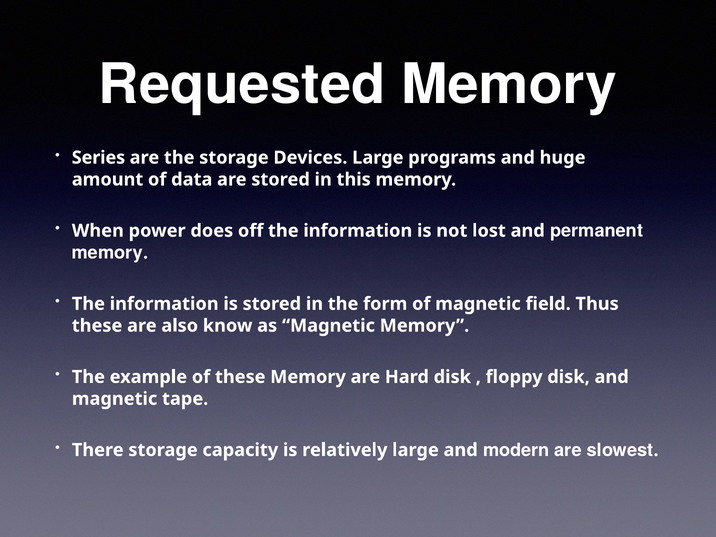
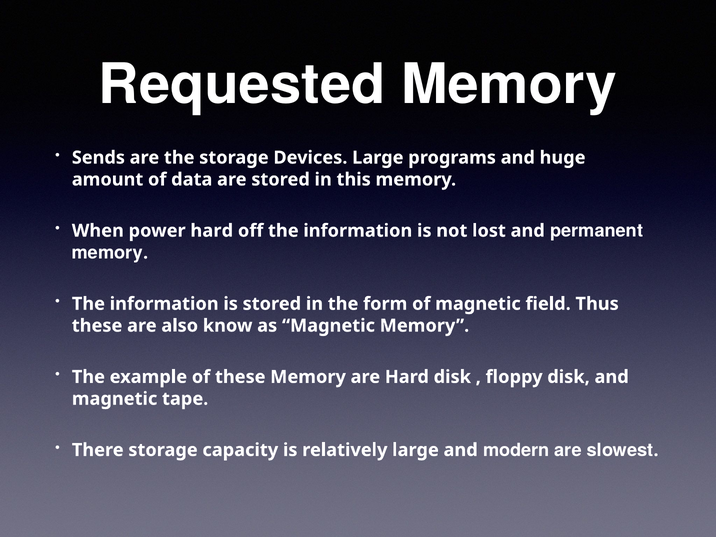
Series: Series -> Sends
power does: does -> hard
